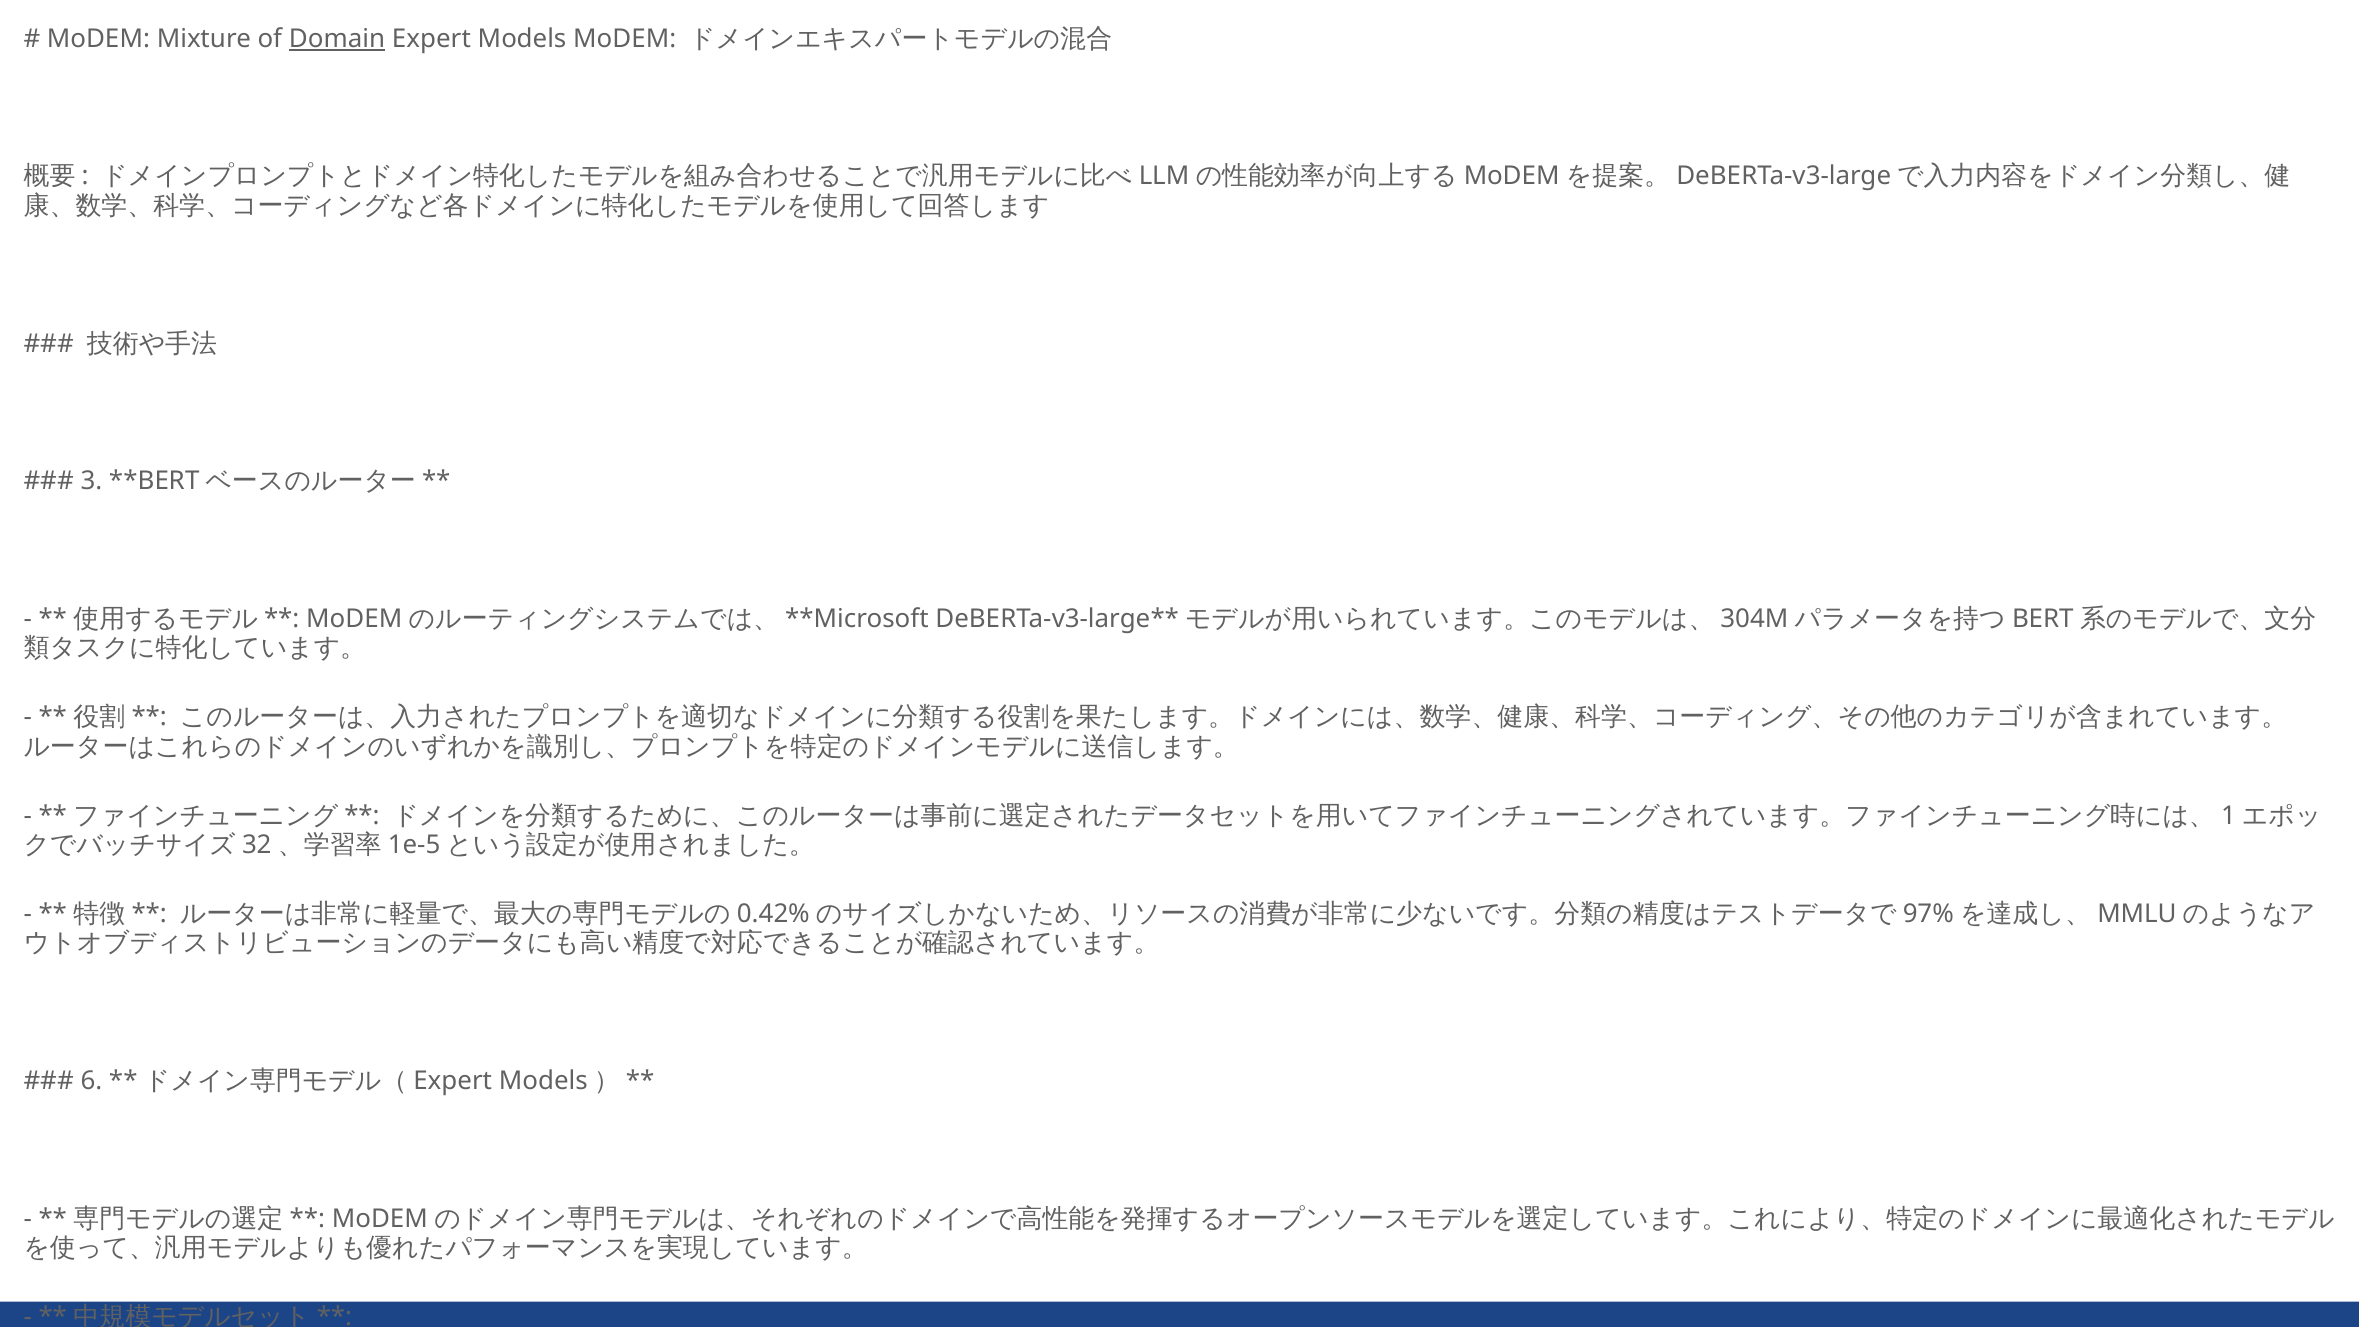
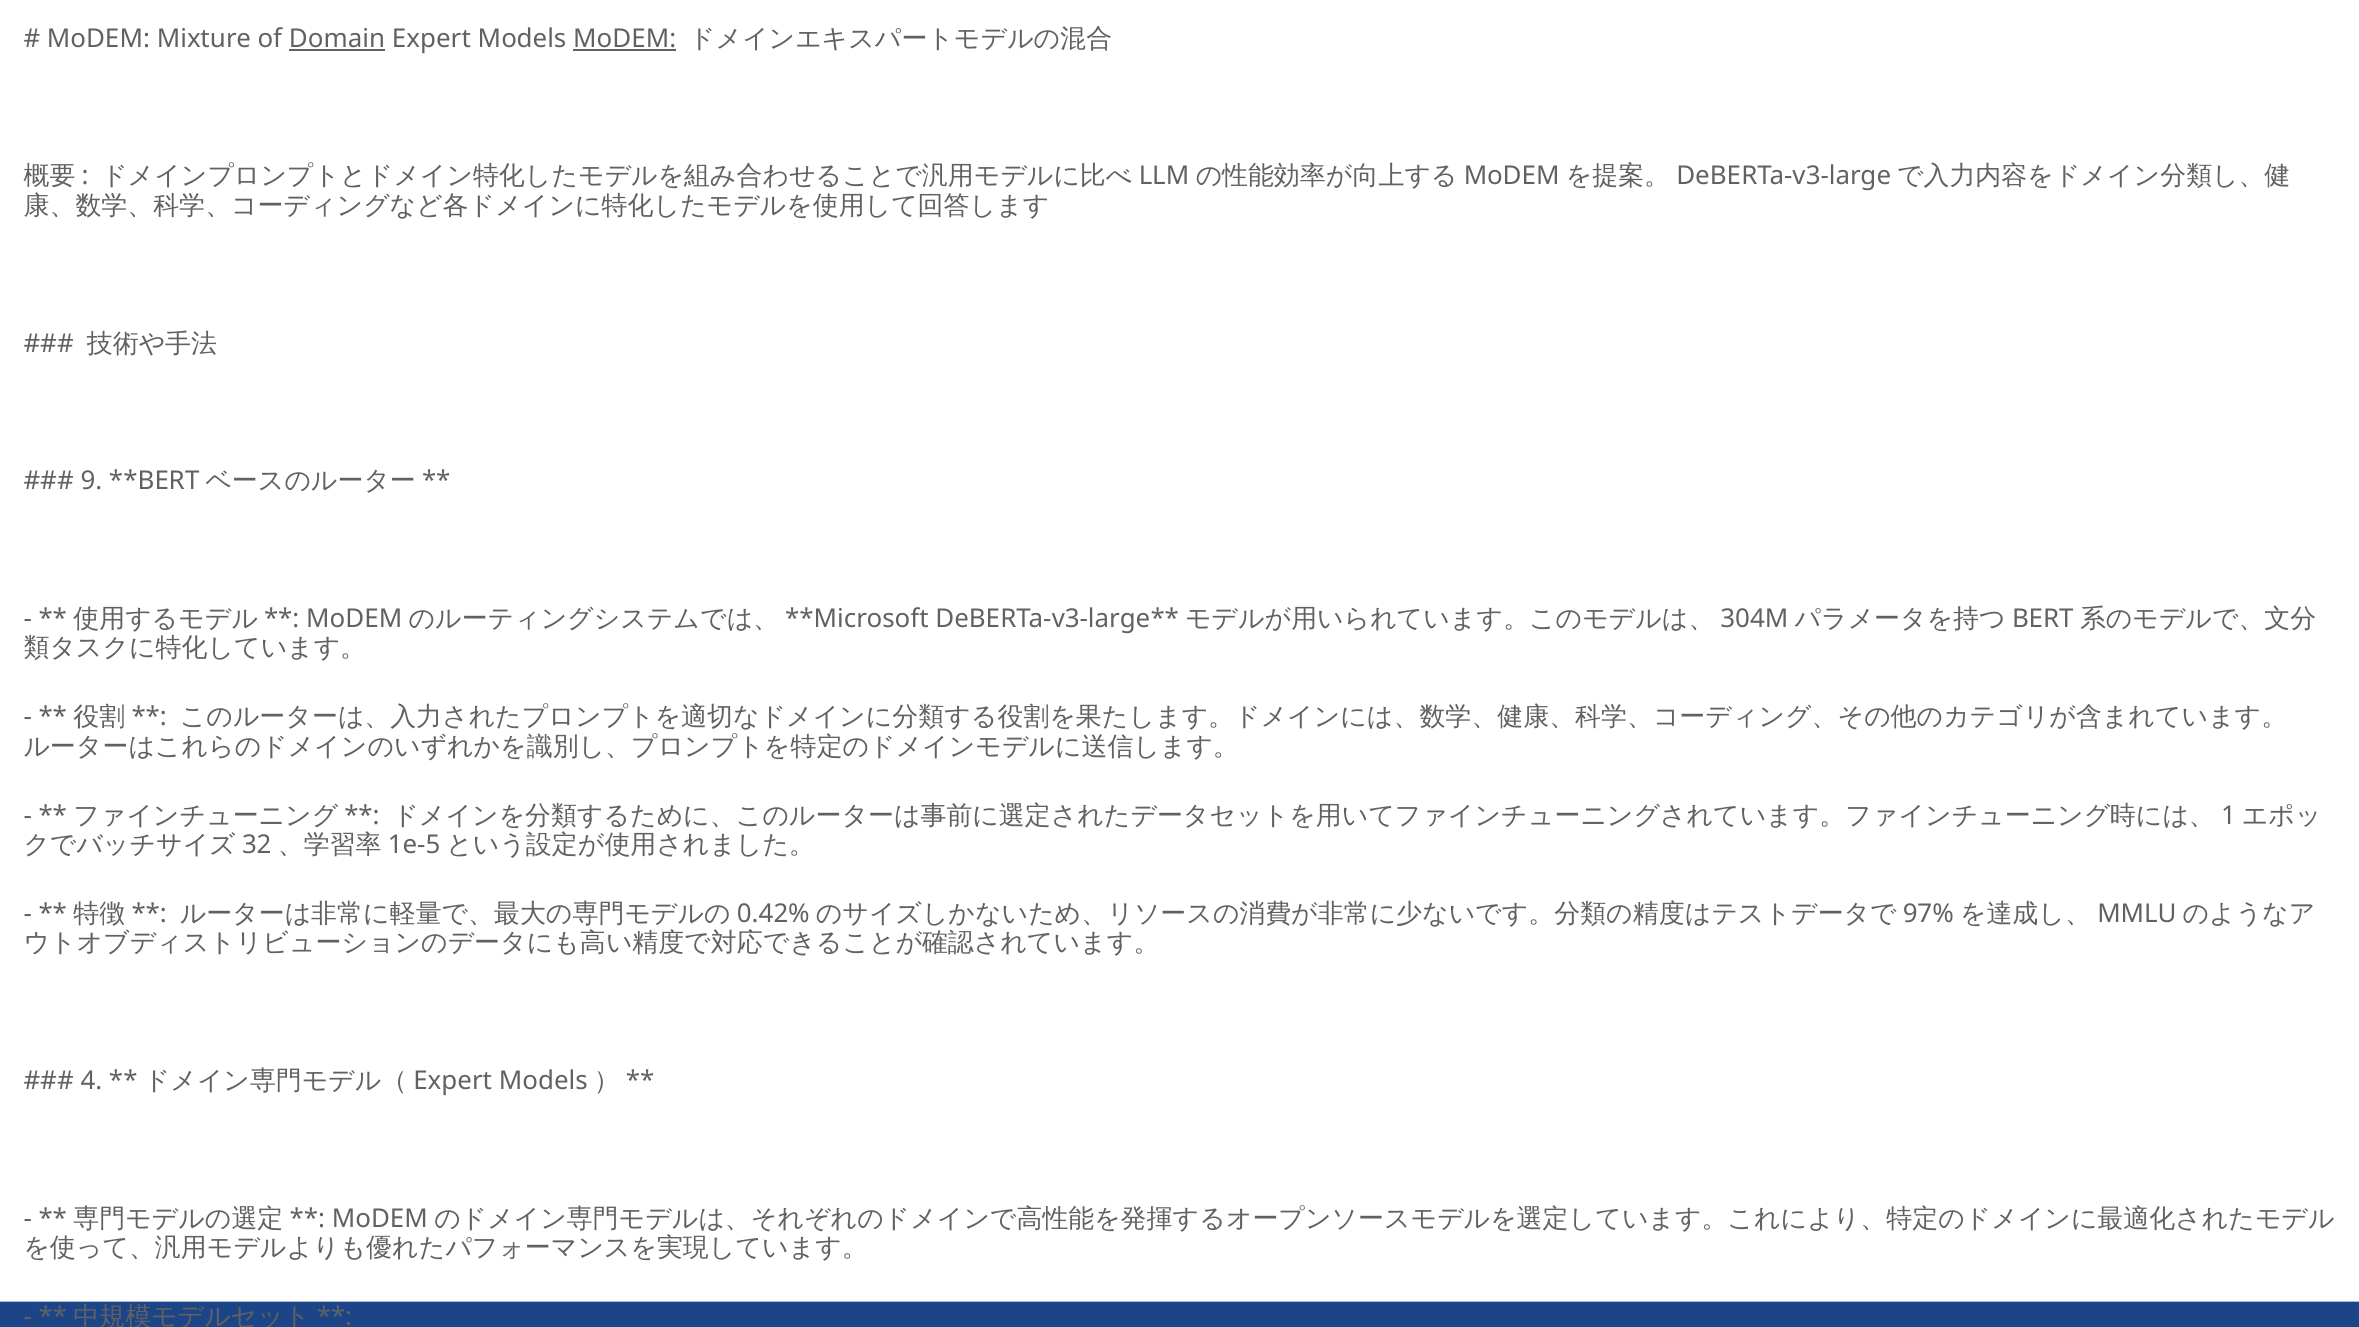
MoDEM at (625, 39) underline: none -> present
3 at (91, 481): 3 -> 9
6 at (91, 1081): 6 -> 4
